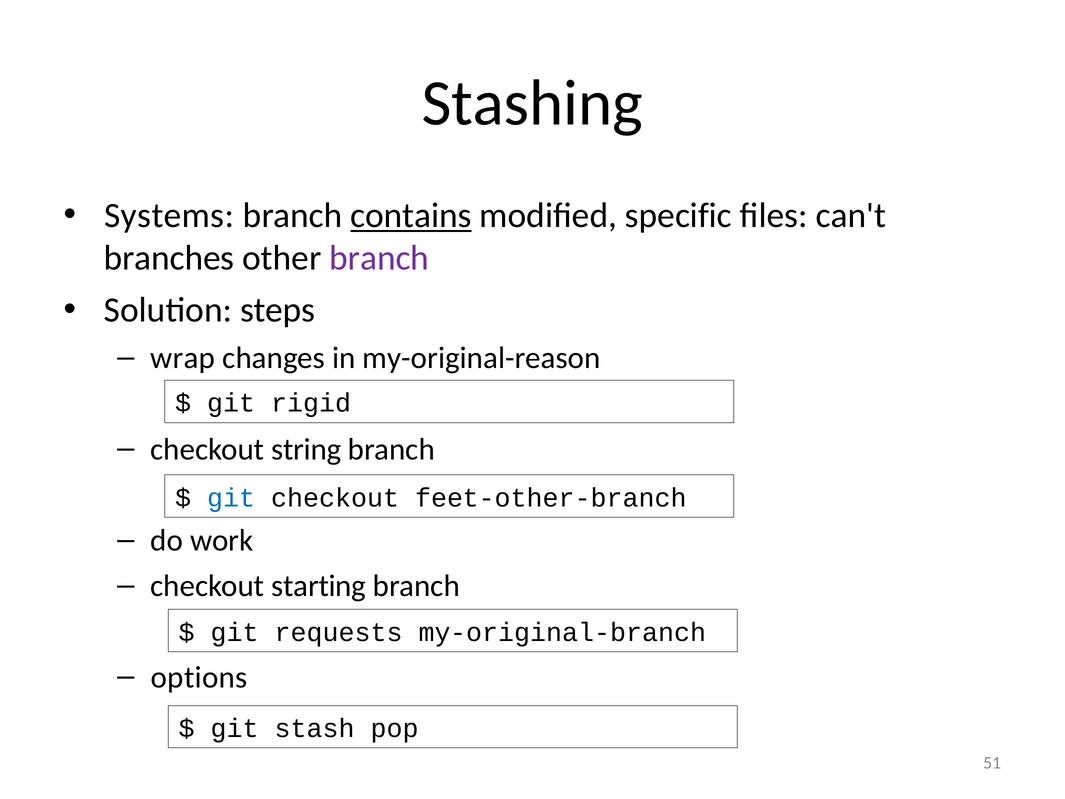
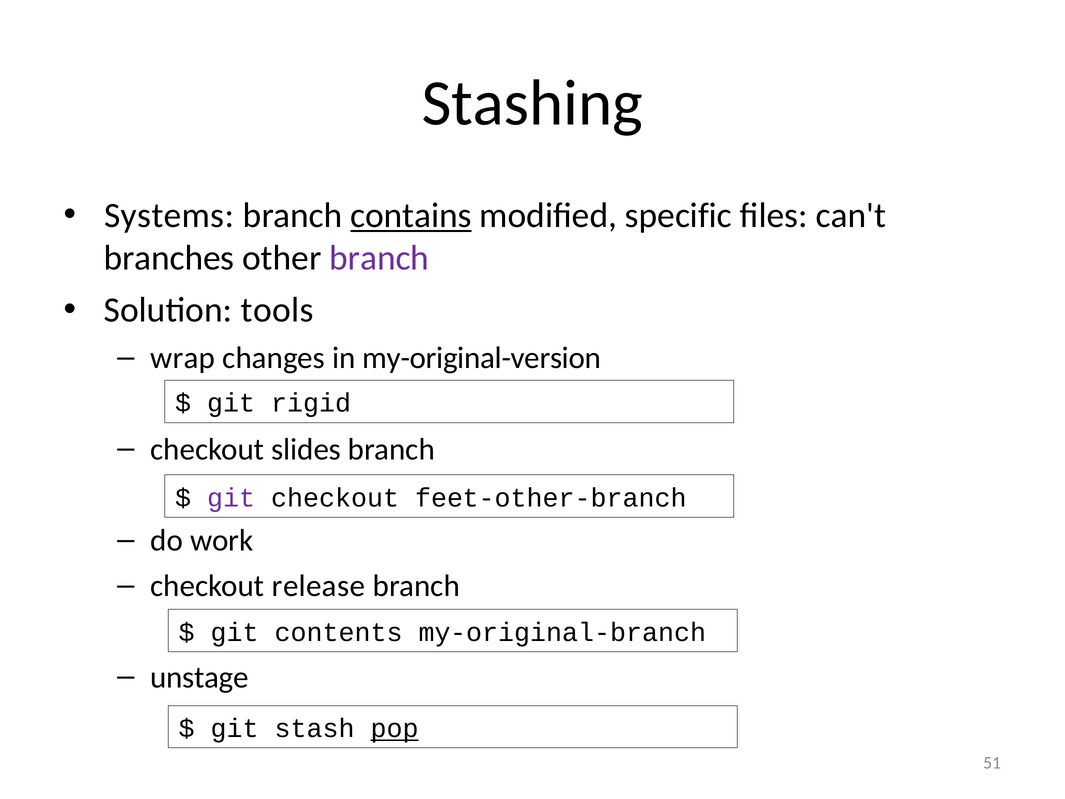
steps: steps -> tools
my-original-reason: my-original-reason -> my-original-version
string: string -> slides
git at (231, 498) colour: blue -> purple
starting: starting -> release
requests: requests -> contents
options: options -> unstage
pop underline: none -> present
